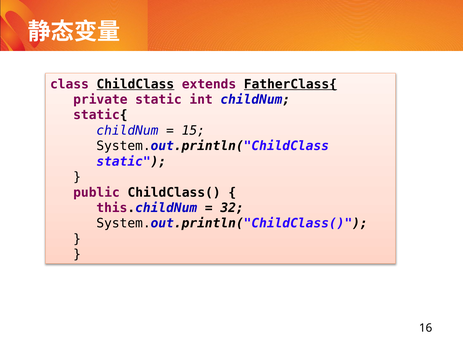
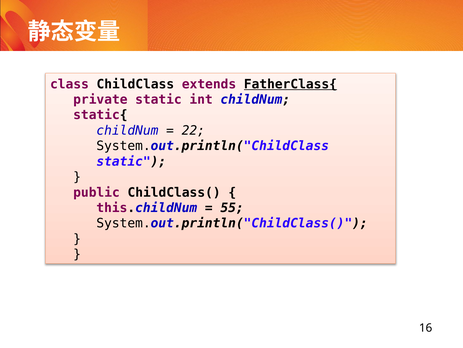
ChildClass underline: present -> none
15: 15 -> 22
32: 32 -> 55
